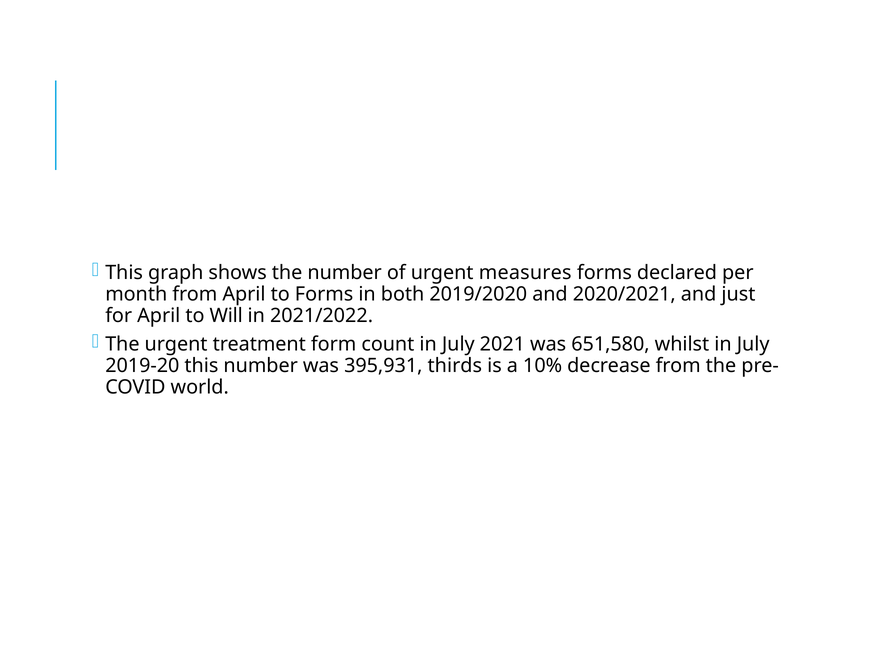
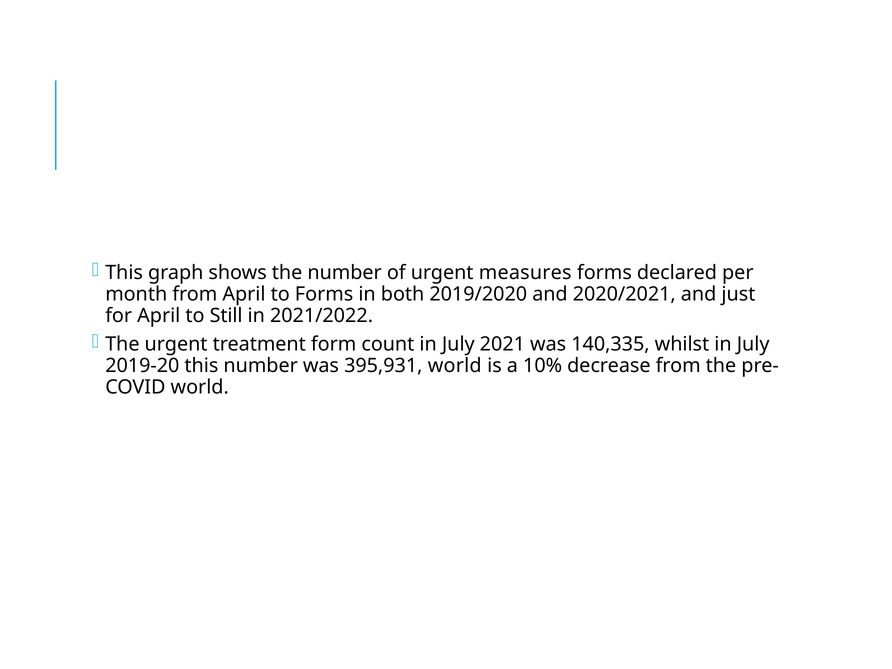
Will: Will -> Still
651,580: 651,580 -> 140,335
395,931 thirds: thirds -> world
